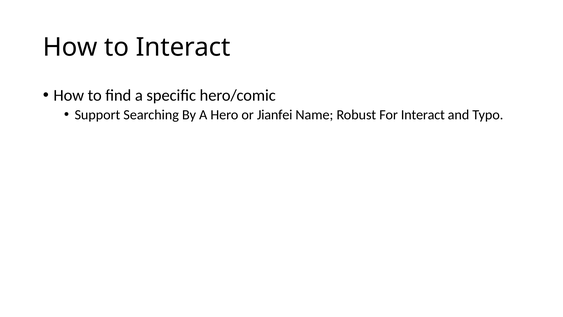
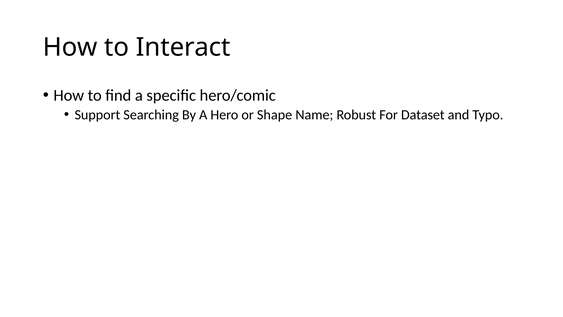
Jianfei: Jianfei -> Shape
For Interact: Interact -> Dataset
